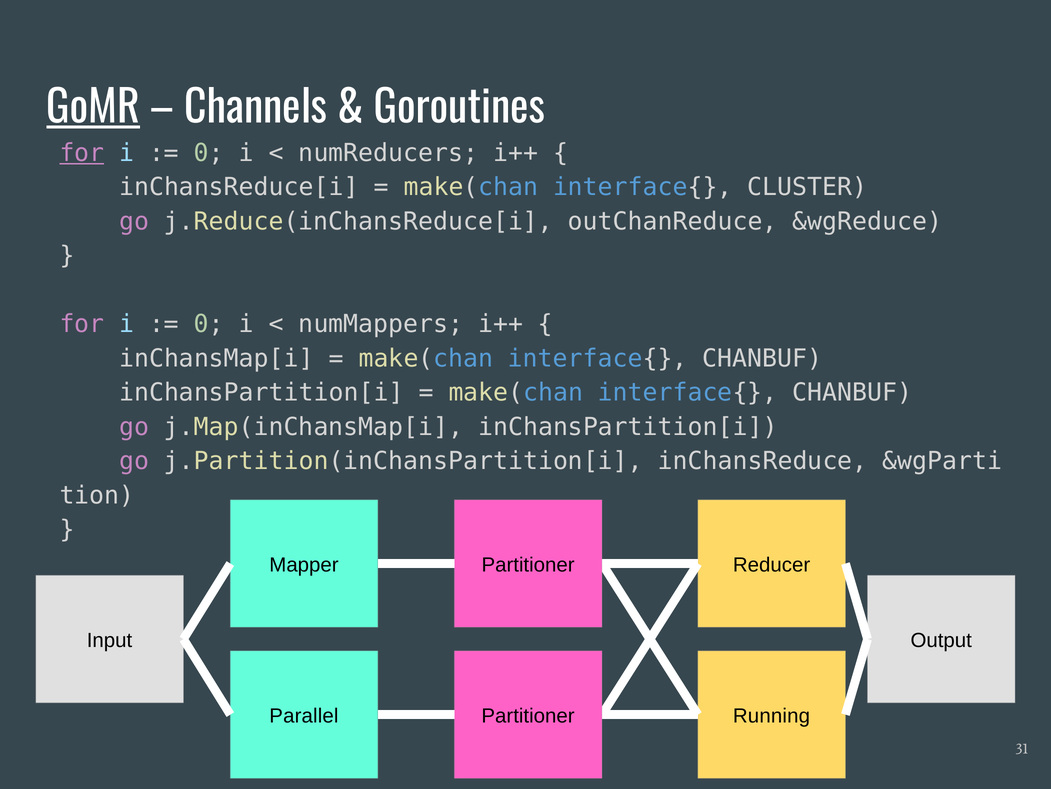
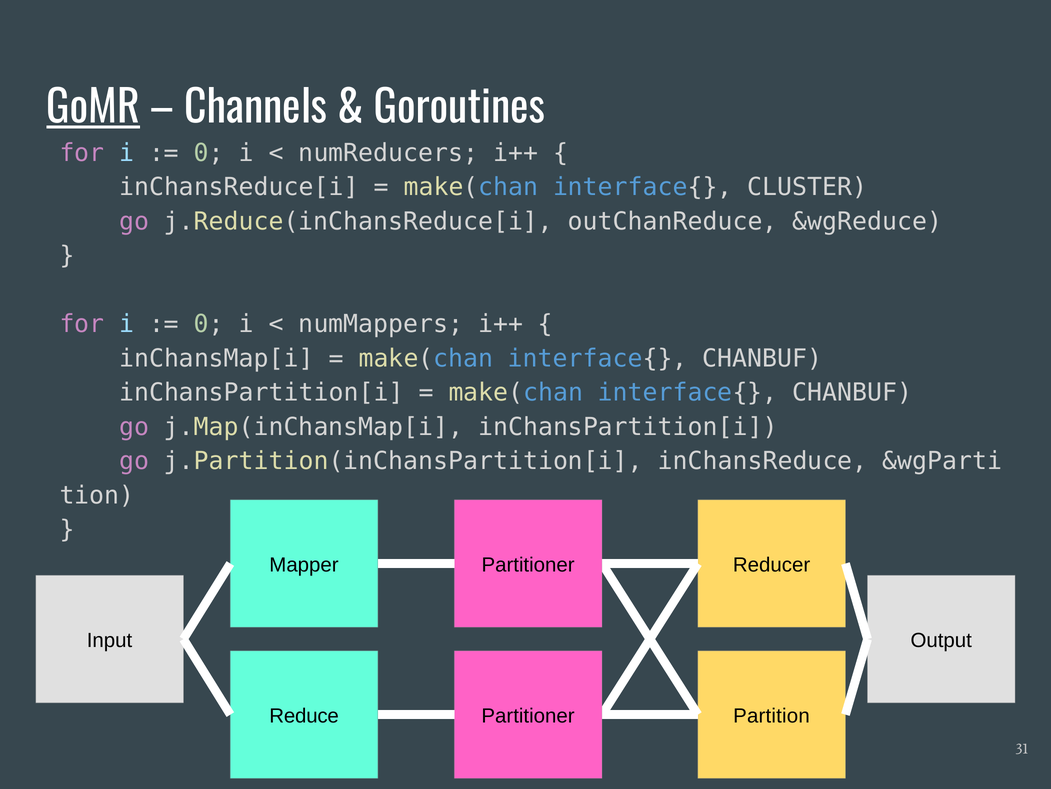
for at (82, 153) underline: present -> none
Parallel: Parallel -> Reduce
Running: Running -> Partition
